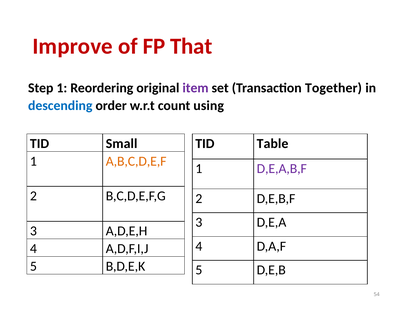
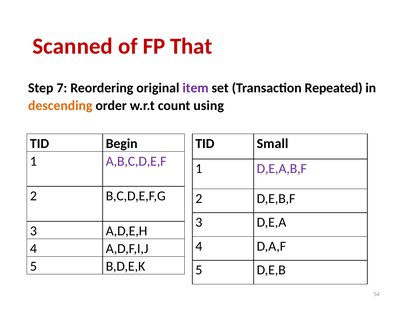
Improve: Improve -> Scanned
Step 1: 1 -> 7
Together: Together -> Repeated
descending colour: blue -> orange
Small: Small -> Begin
Table: Table -> Small
A,B,C,D,E,F colour: orange -> purple
